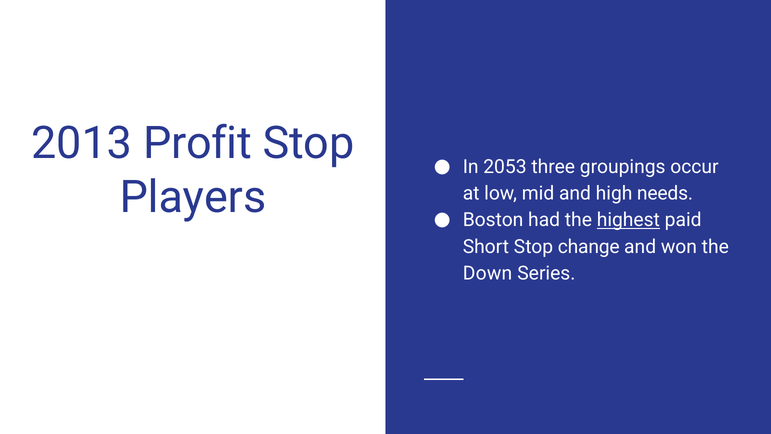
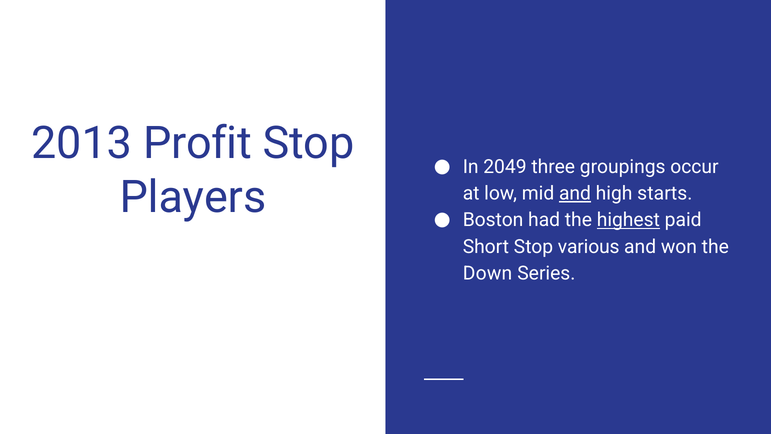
2053: 2053 -> 2049
and at (575, 193) underline: none -> present
needs: needs -> starts
change: change -> various
